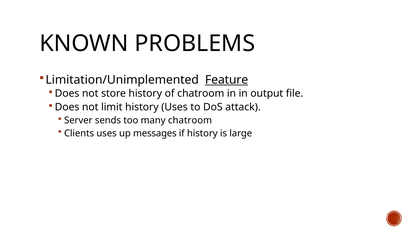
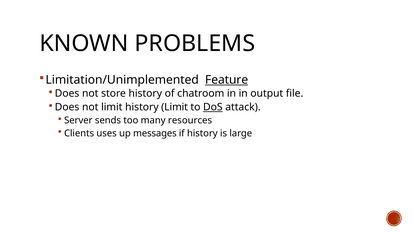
history Uses: Uses -> Limit
DoS underline: none -> present
many chatroom: chatroom -> resources
